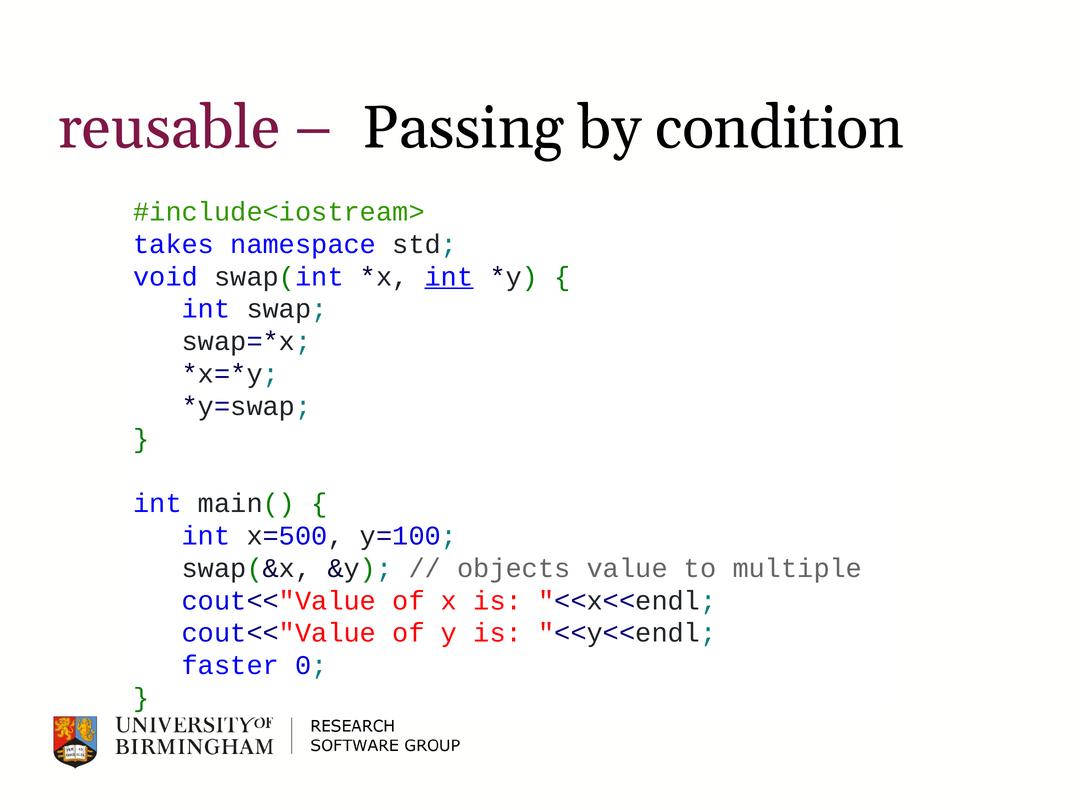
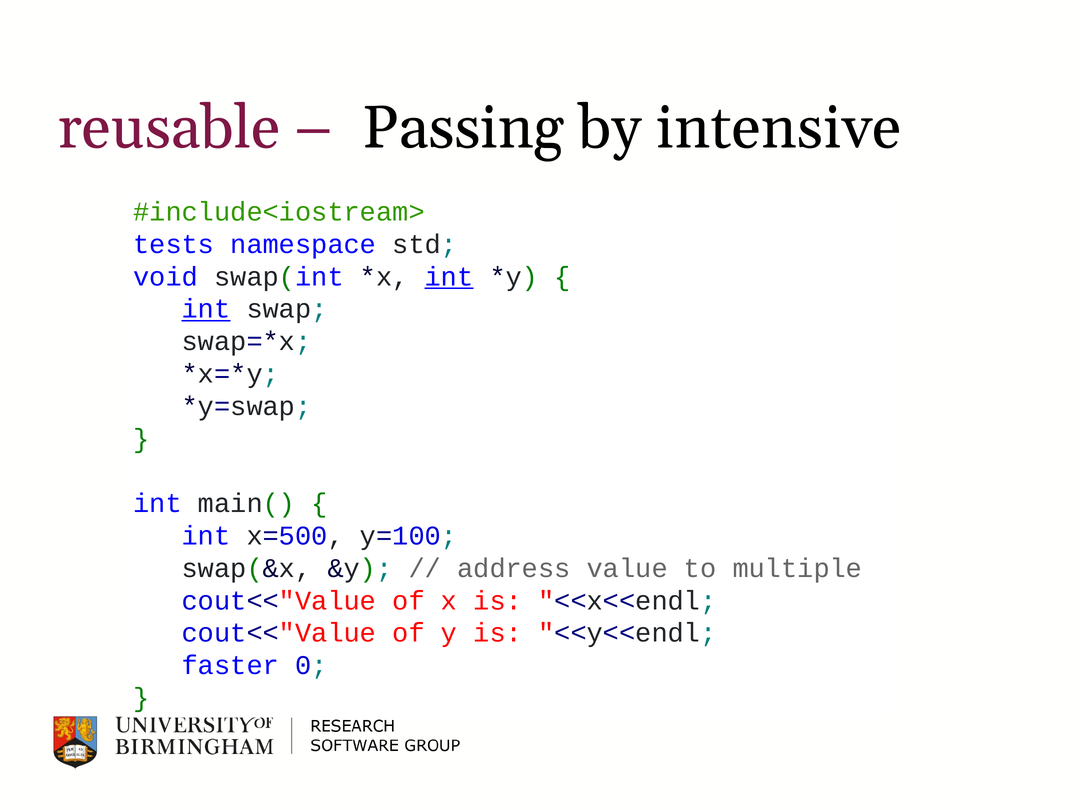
condition: condition -> intensive
takes: takes -> tests
int at (206, 309) underline: none -> present
objects: objects -> address
